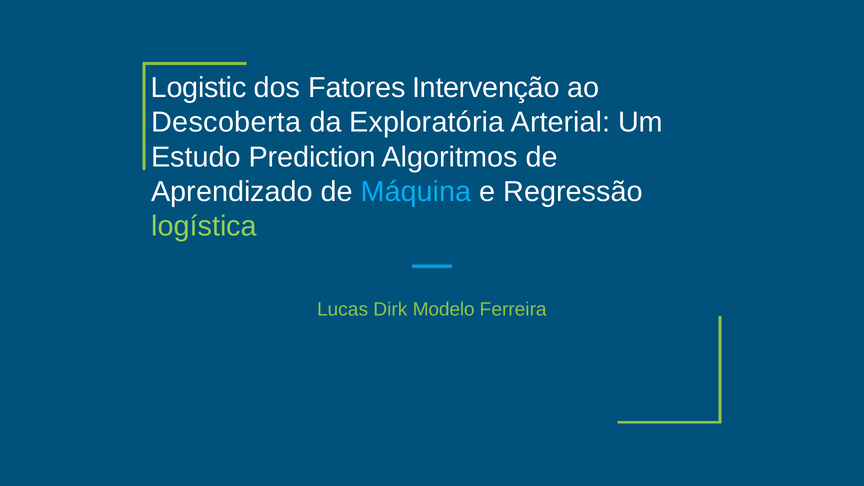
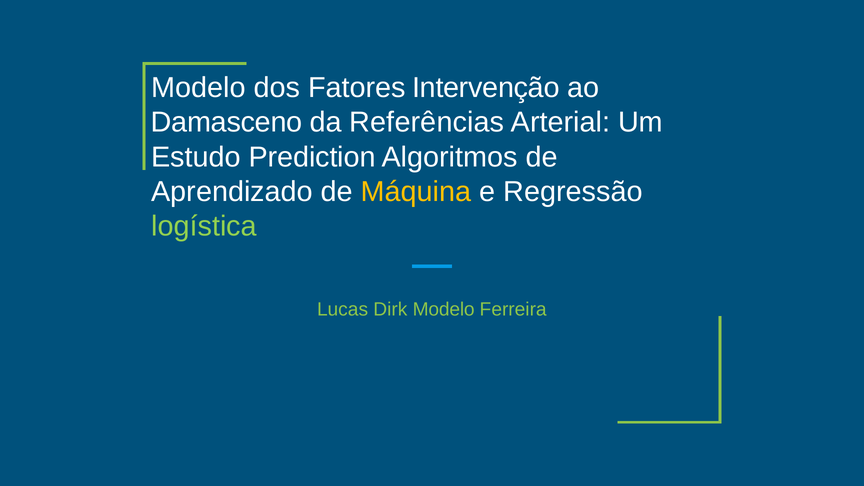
Logistic at (199, 88): Logistic -> Modelo
Descoberta: Descoberta -> Damasceno
Exploratória: Exploratória -> Referências
Máquina colour: light blue -> yellow
